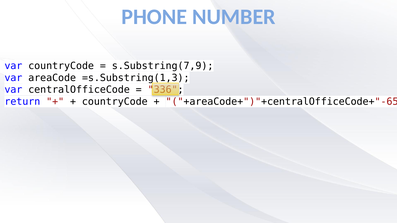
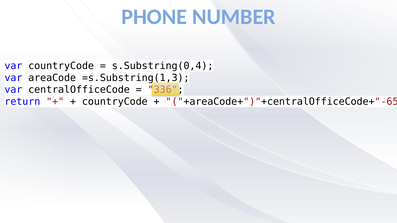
s.Substring(7,9: s.Substring(7,9 -> s.Substring(0,4
